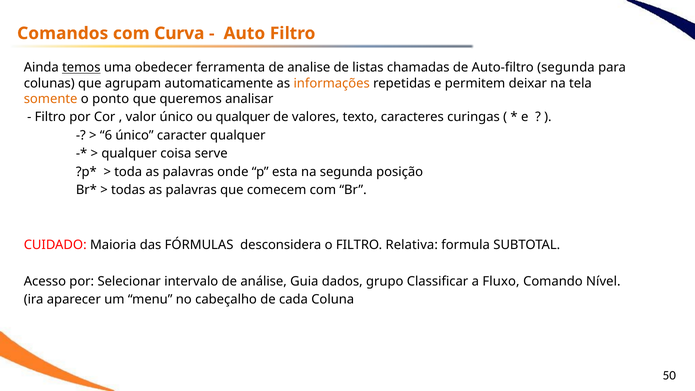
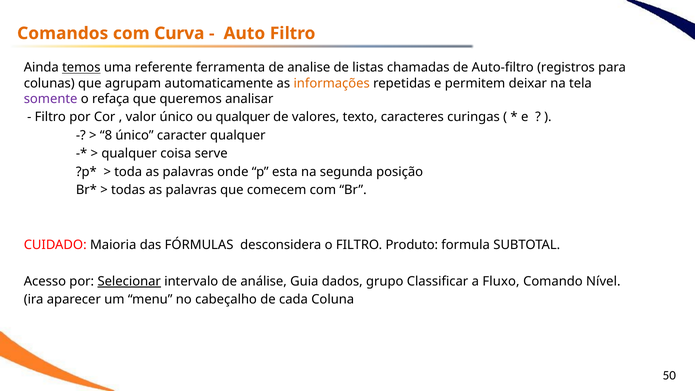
obedecer: obedecer -> referente
Auto-filtro segunda: segunda -> registros
somente colour: orange -> purple
ponto: ponto -> refaça
6: 6 -> 8
Relativa: Relativa -> Produto
Selecionar underline: none -> present
